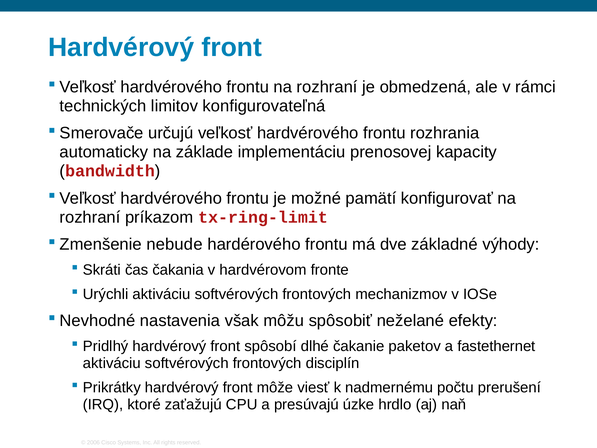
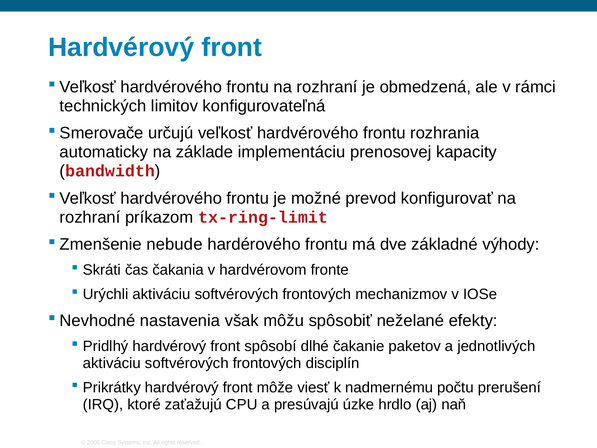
pamätí: pamätí -> prevod
fastethernet: fastethernet -> jednotlivých
